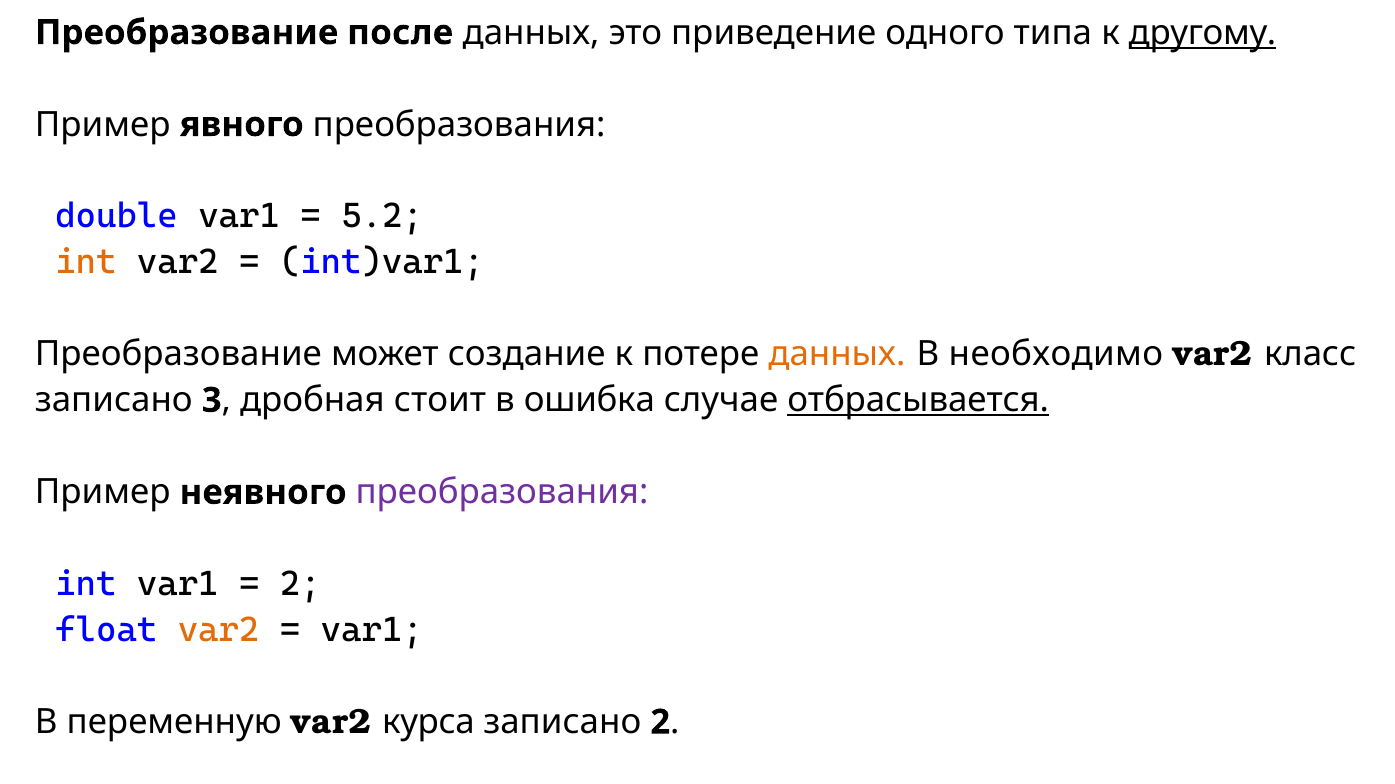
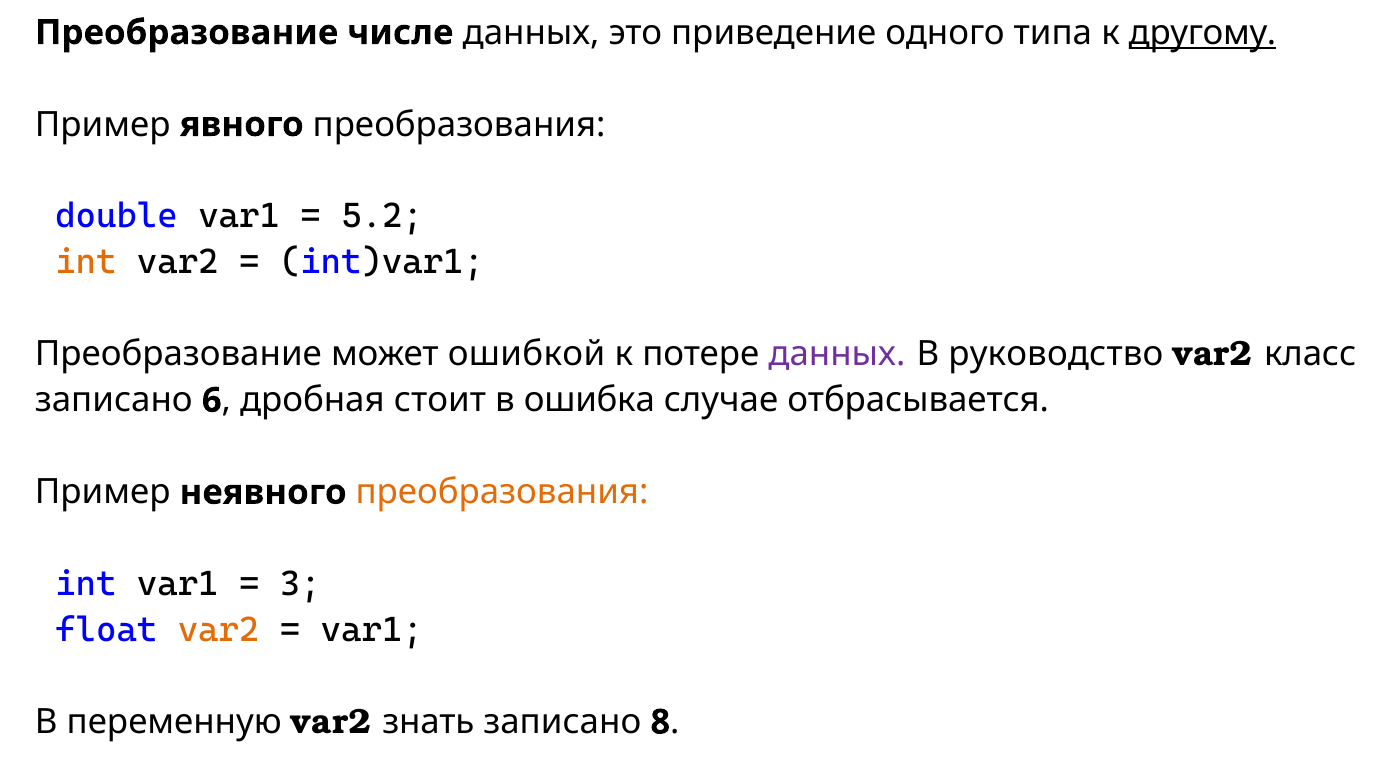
после: после -> числе
создание: создание -> ошибкой
данных at (837, 355) colour: orange -> purple
необходимо: необходимо -> руководство
3: 3 -> 6
отбрасывается underline: present -> none
преобразования at (502, 493) colour: purple -> orange
2 at (300, 585): 2 -> 3
курса: курса -> знать
записано 2: 2 -> 8
